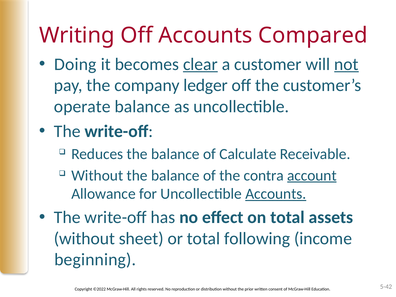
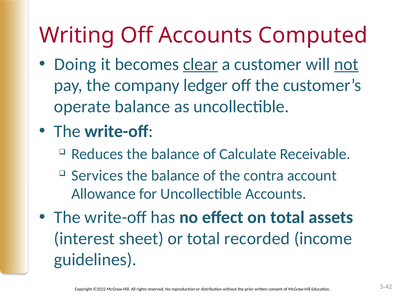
Compared: Compared -> Computed
Without at (97, 175): Without -> Services
account underline: present -> none
Accounts at (276, 194) underline: present -> none
without at (84, 239): without -> interest
following: following -> recorded
beginning: beginning -> guidelines
